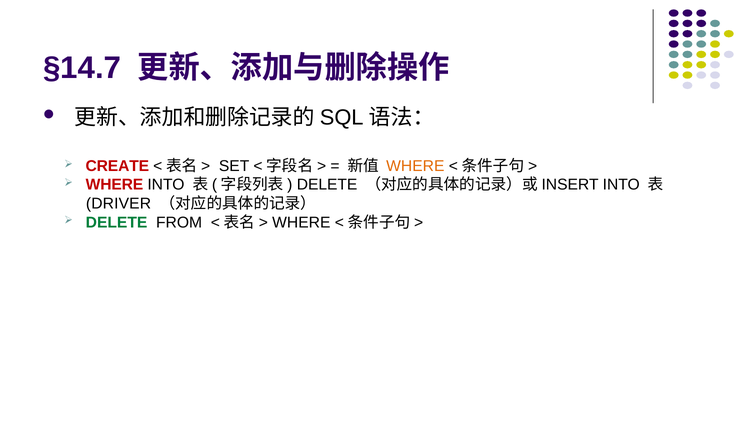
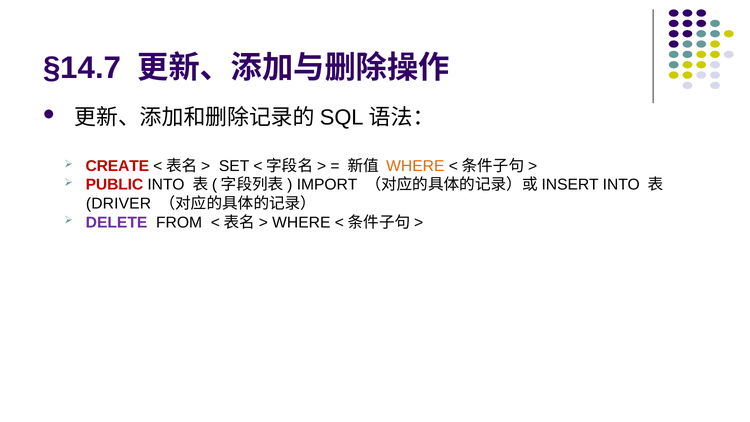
WHERE at (114, 185): WHERE -> PUBLIC
DELETE at (327, 185): DELETE -> IMPORT
DELETE at (117, 222) colour: green -> purple
